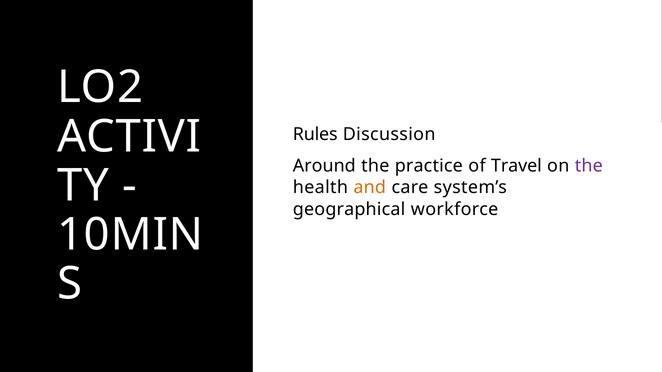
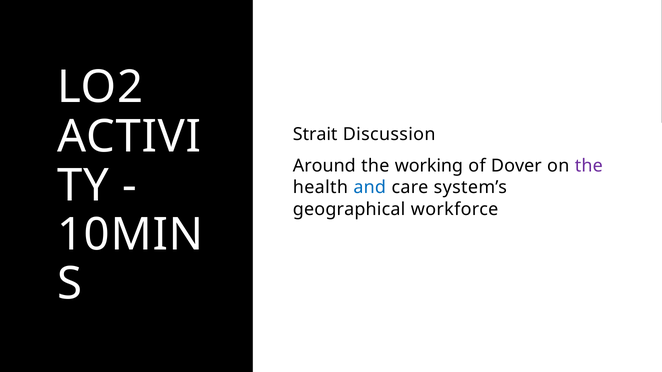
Rules: Rules -> Strait
practice: practice -> working
Travel: Travel -> Dover
and colour: orange -> blue
